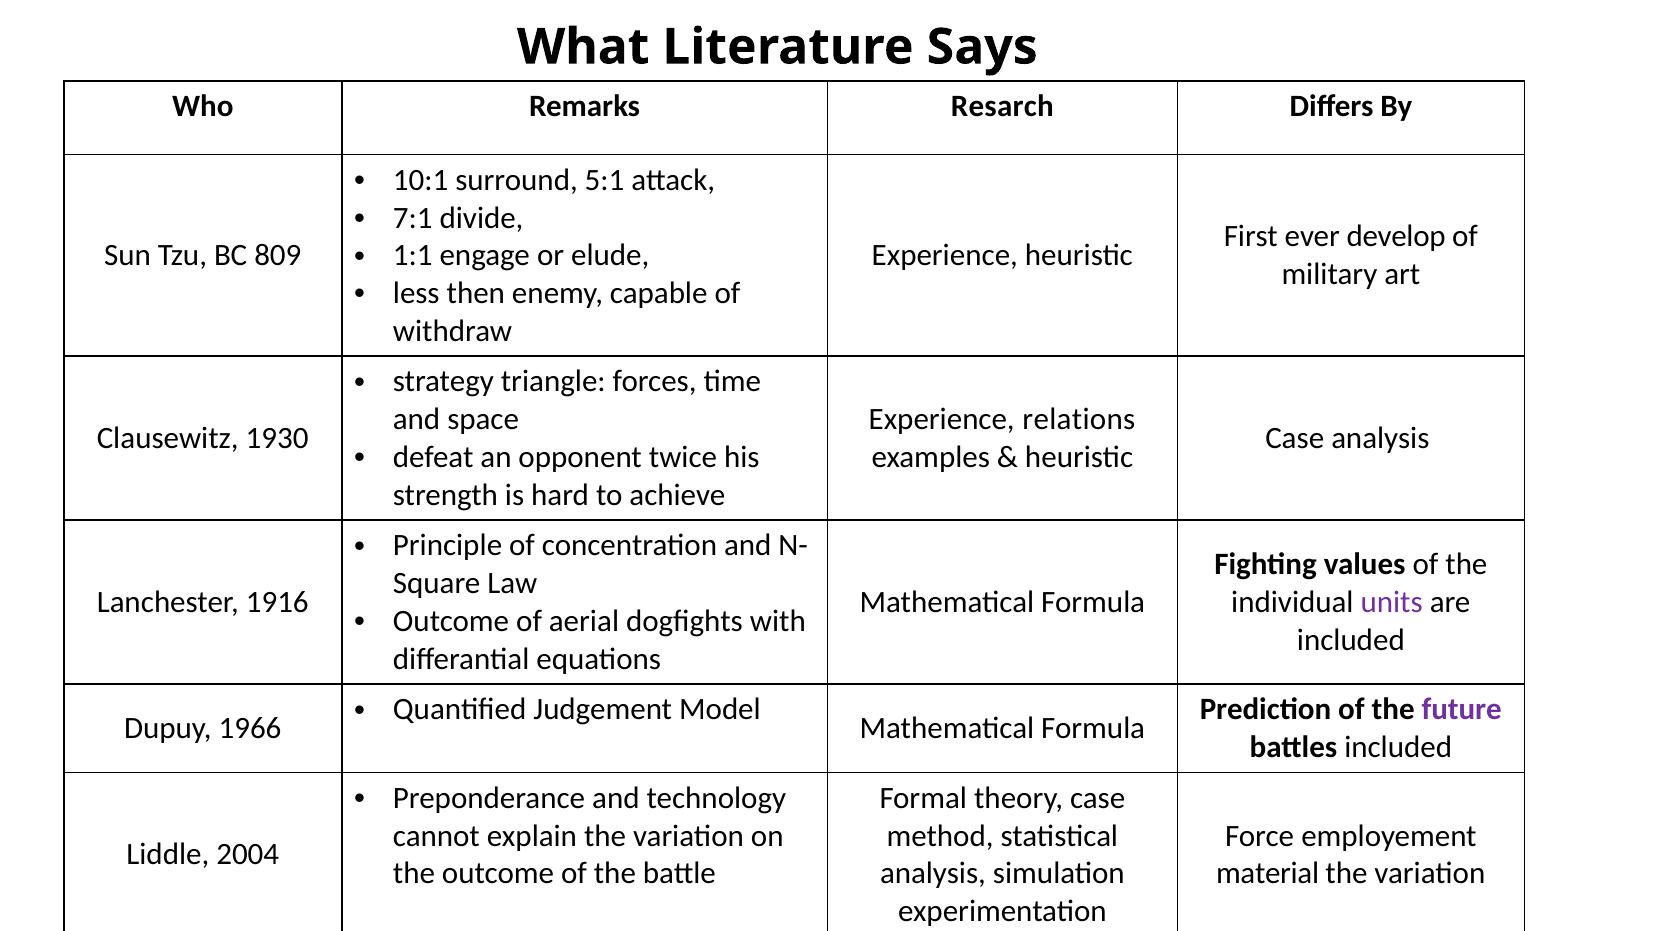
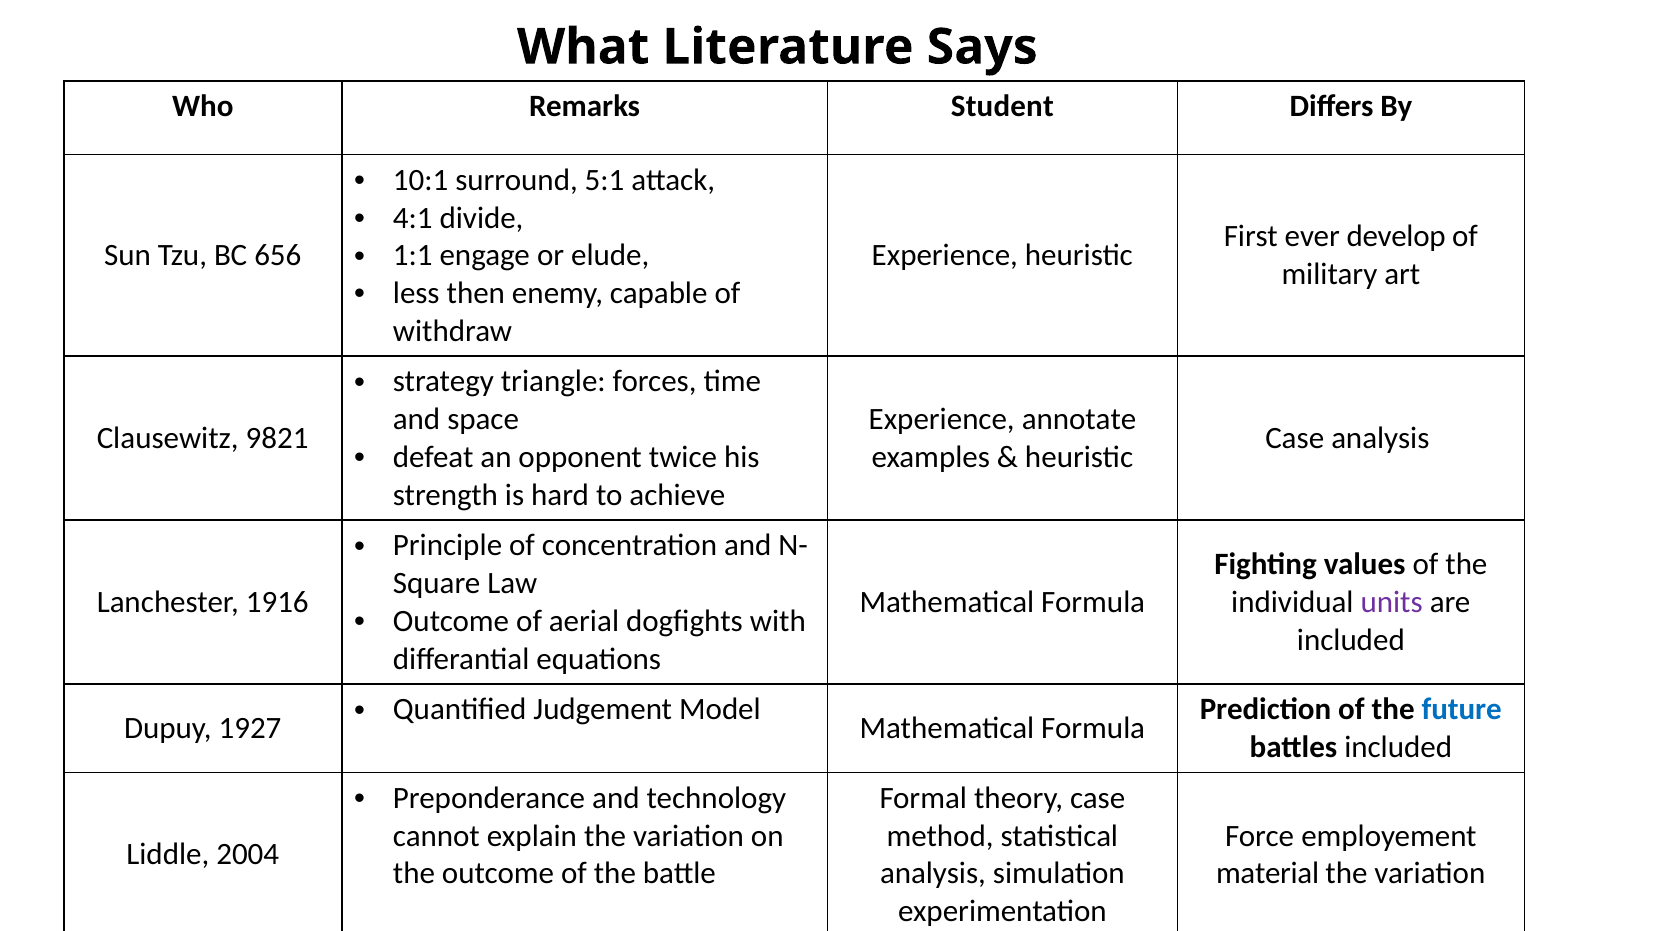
Resarch: Resarch -> Student
7:1: 7:1 -> 4:1
809: 809 -> 656
relations: relations -> annotate
1930: 1930 -> 9821
future colour: purple -> blue
1966: 1966 -> 1927
